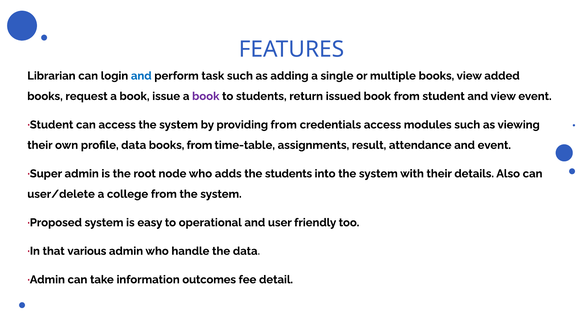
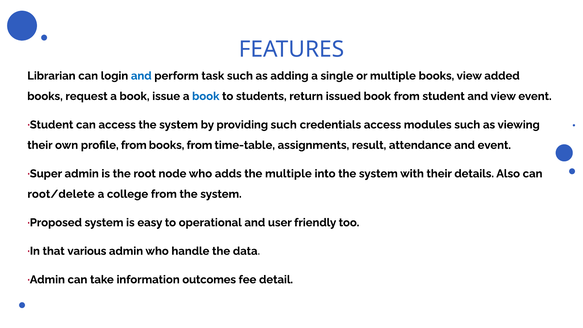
book at (206, 96) colour: purple -> blue
providing from: from -> such
profile data: data -> from
the students: students -> multiple
user/delete: user/delete -> root/delete
